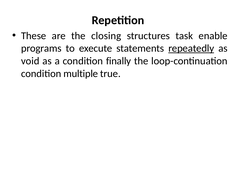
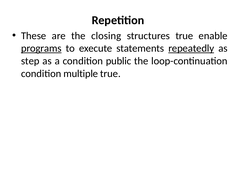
structures task: task -> true
programs underline: none -> present
void: void -> step
finally: finally -> public
